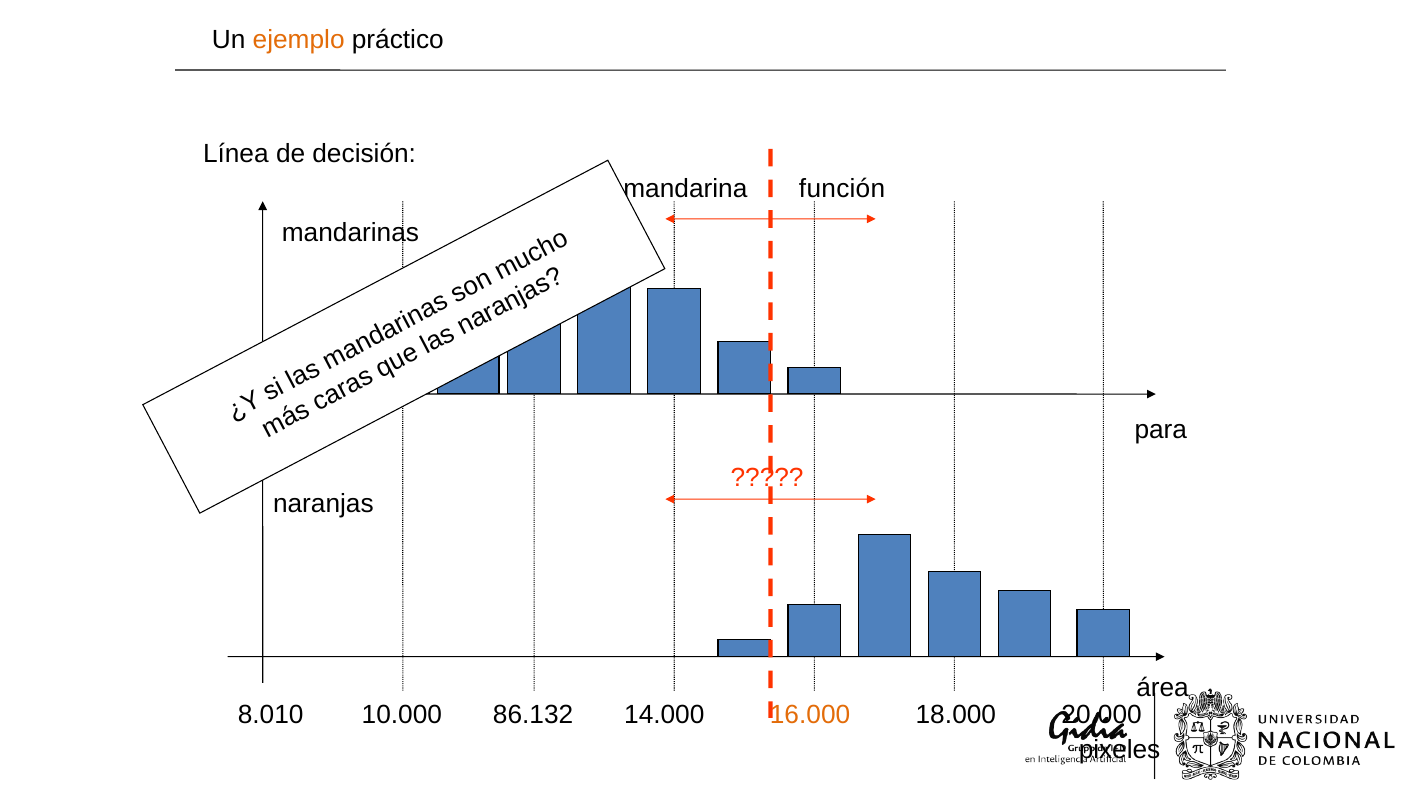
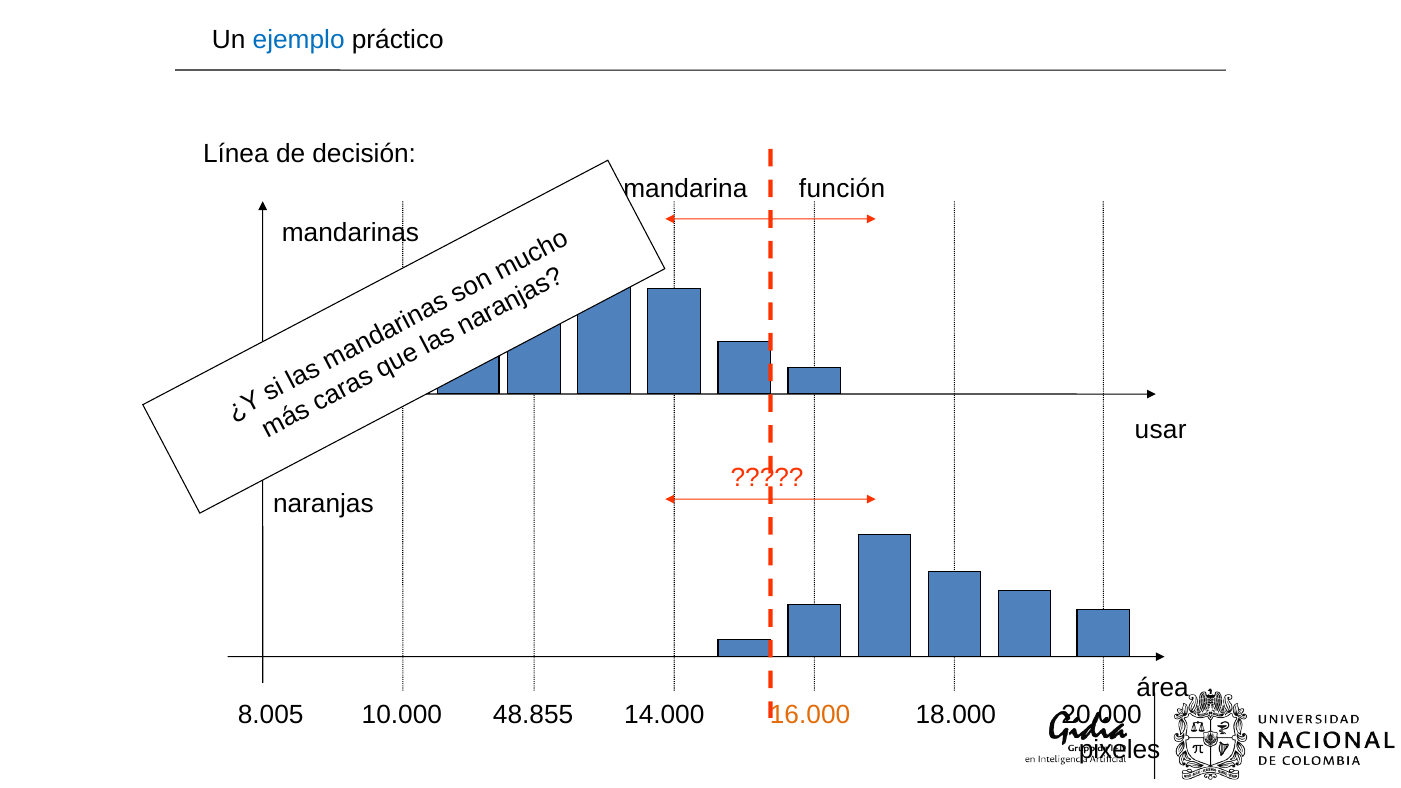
ejemplo colour: orange -> blue
para: para -> usar
8.010: 8.010 -> 8.005
86.132: 86.132 -> 48.855
